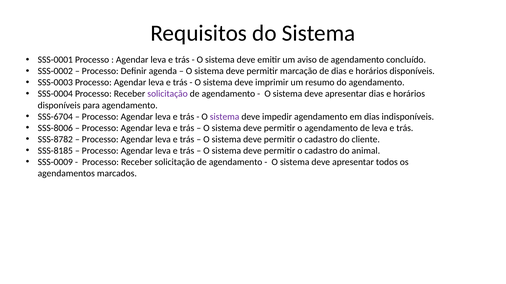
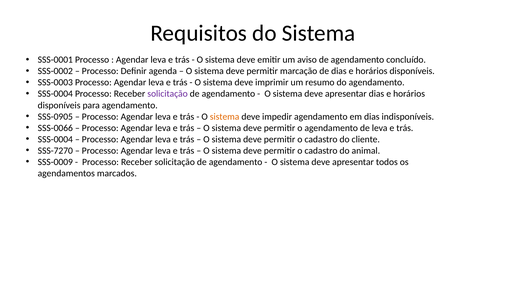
SSS-6704: SSS-6704 -> SSS-0905
sistema at (225, 117) colour: purple -> orange
SSS-8006: SSS-8006 -> SSS-0066
SSS-8782 at (55, 140): SSS-8782 -> SSS-0004
SSS-8185: SSS-8185 -> SSS-7270
